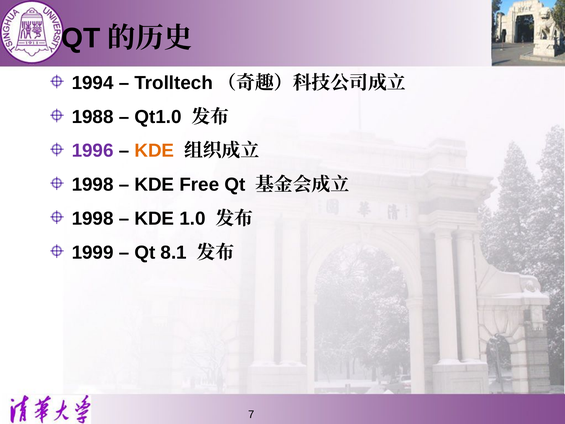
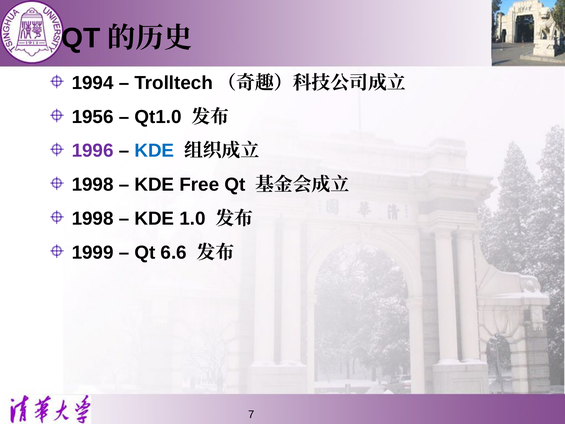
1988: 1988 -> 1956
KDE at (154, 151) colour: orange -> blue
8.1: 8.1 -> 6.6
